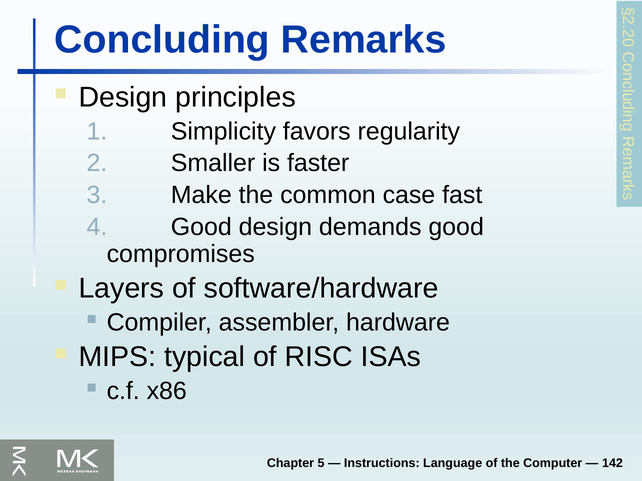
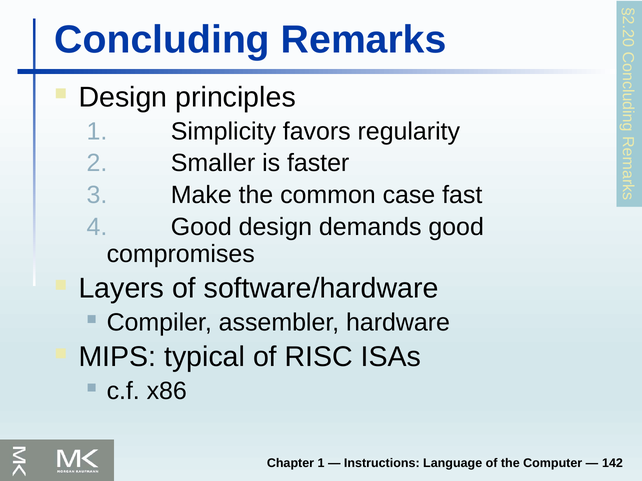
Chapter 5: 5 -> 1
